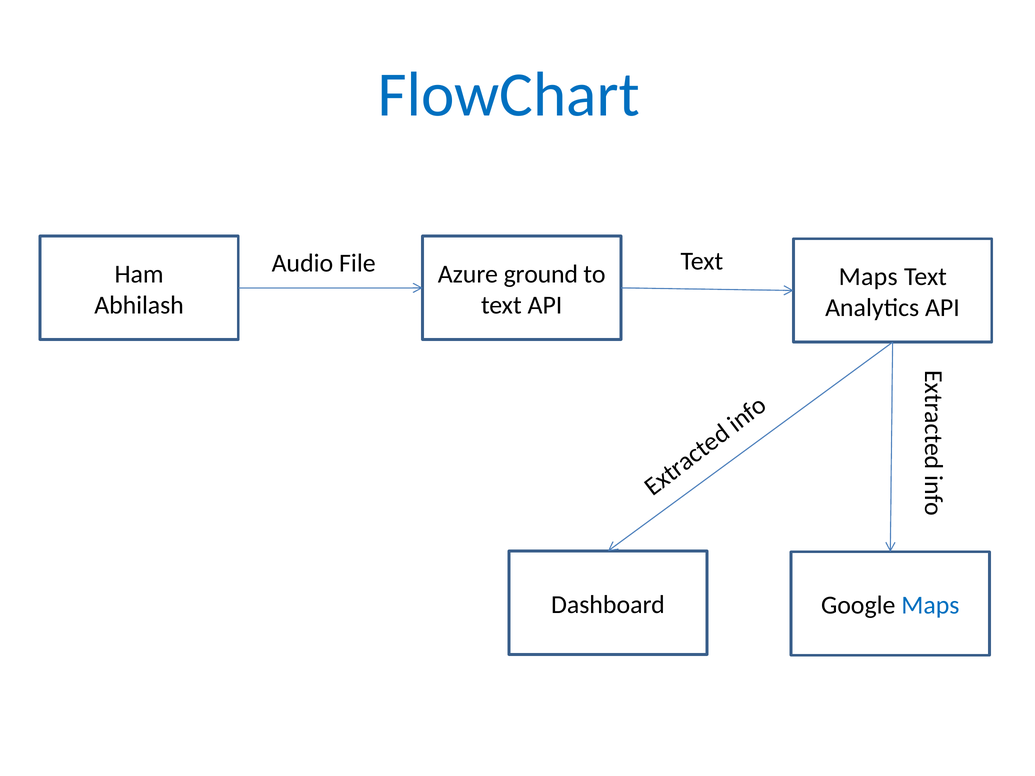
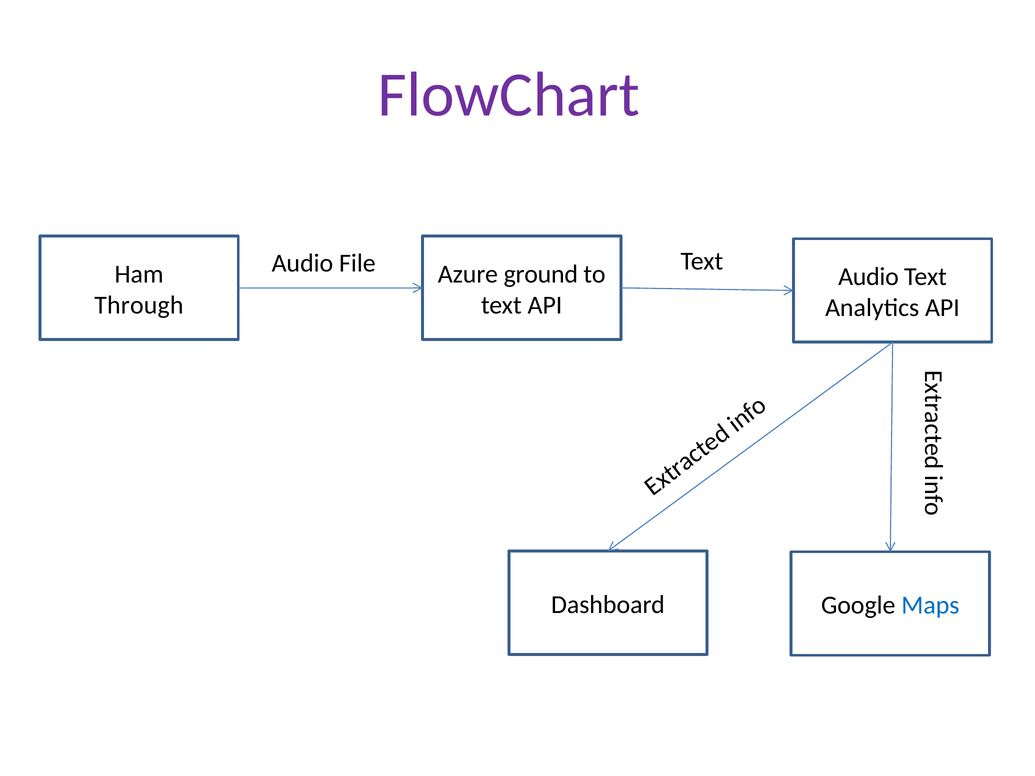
FlowChart colour: blue -> purple
Maps at (868, 277): Maps -> Audio
Abhilash: Abhilash -> Through
